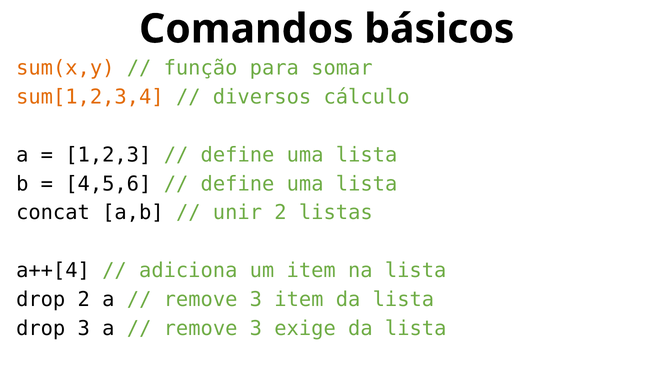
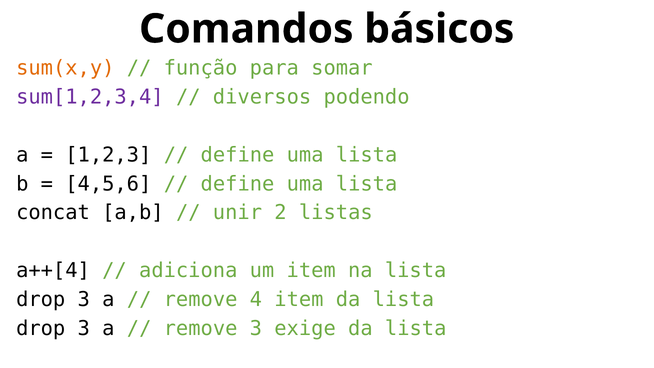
sum[1,2,3,4 colour: orange -> purple
cálculo: cálculo -> podendo
2 at (84, 299): 2 -> 3
3 at (256, 299): 3 -> 4
